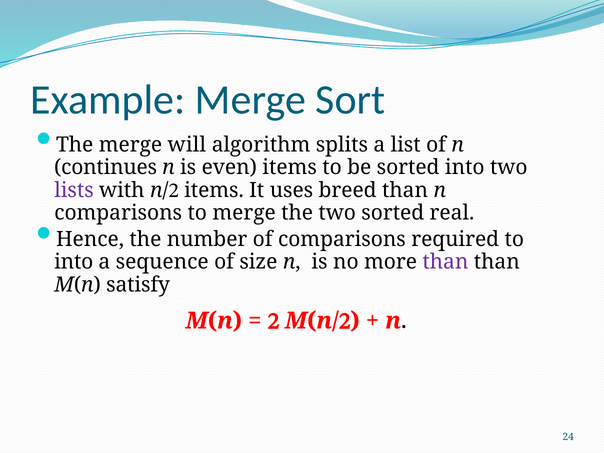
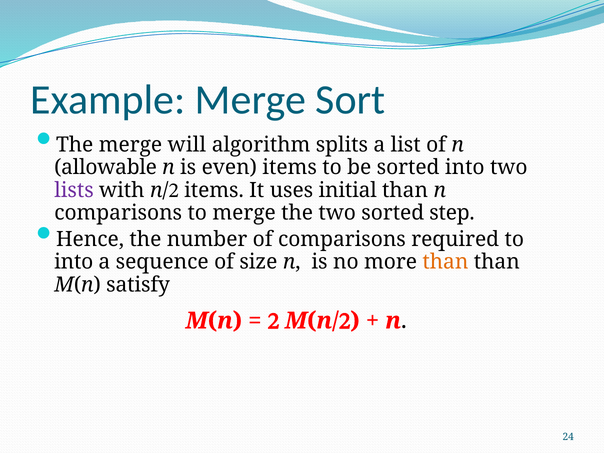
continues: continues -> allowable
breed: breed -> initial
real: real -> step
than at (445, 262) colour: purple -> orange
